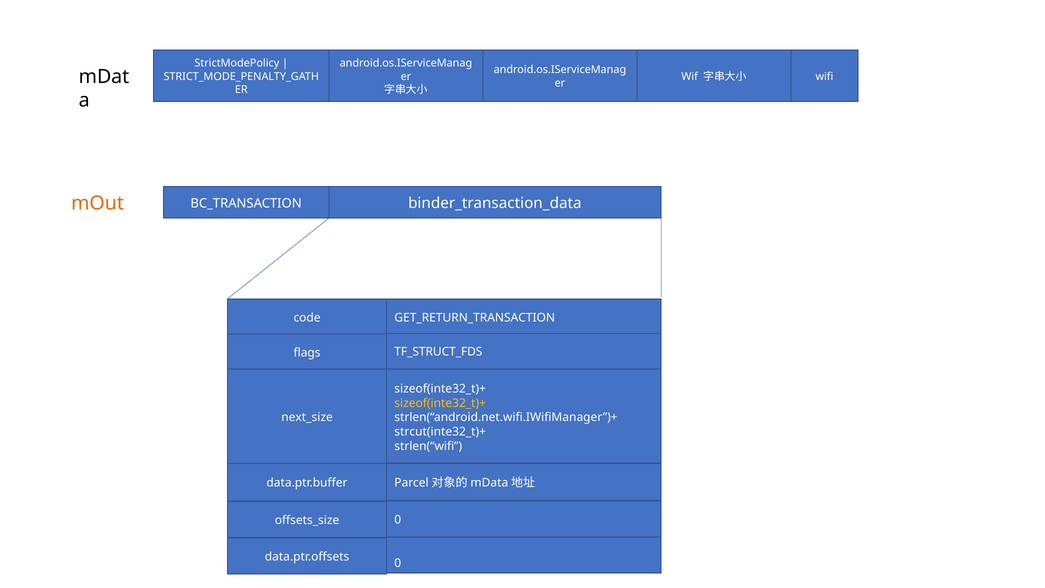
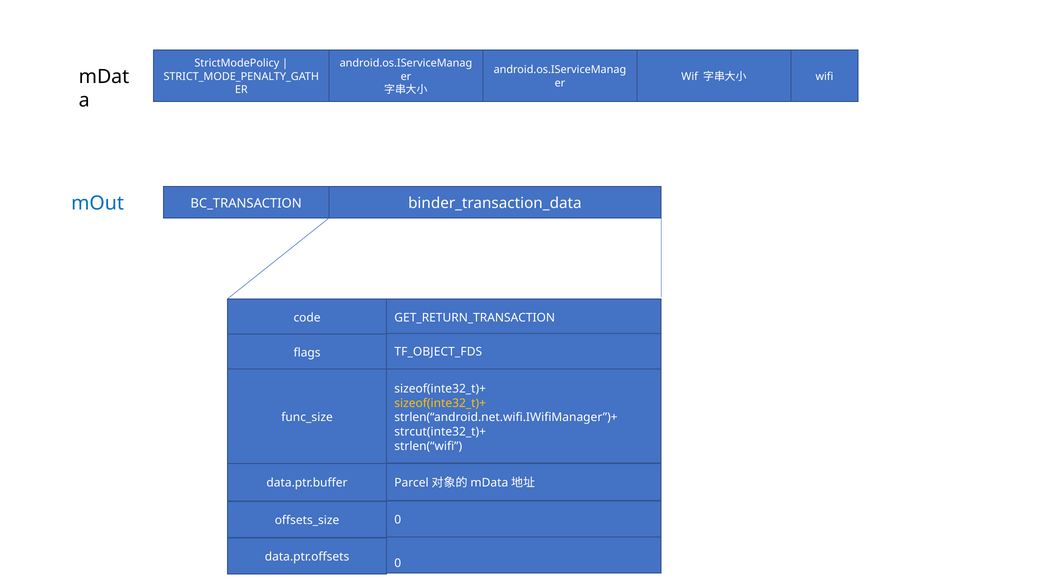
mOut colour: orange -> blue
TF_STRUCT_FDS: TF_STRUCT_FDS -> TF_OBJECT_FDS
next_size: next_size -> func_size
